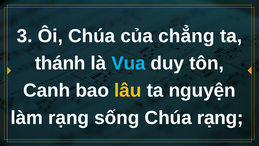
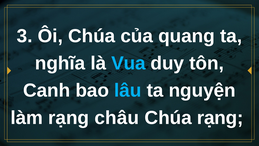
chẳng: chẳng -> quang
thánh: thánh -> nghĩa
lâu colour: yellow -> light blue
sống: sống -> châu
